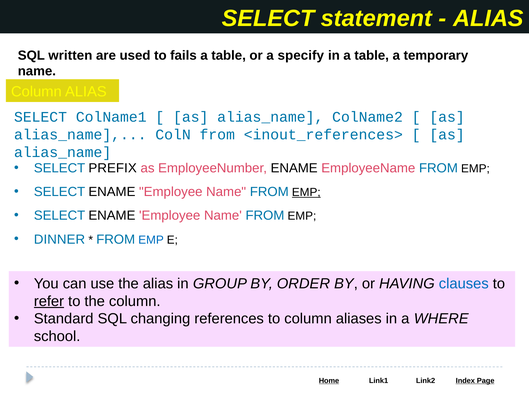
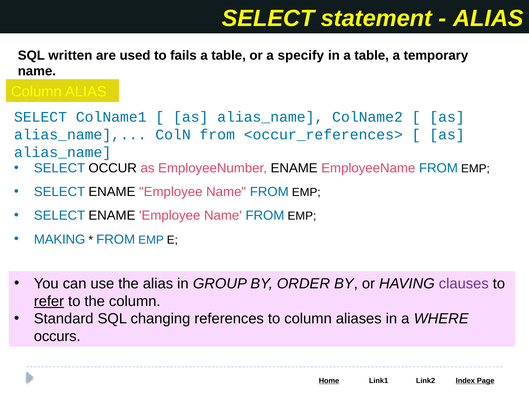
<inout_references>: <inout_references> -> <occur_references>
PREFIX: PREFIX -> OCCUR
EMP at (306, 193) underline: present -> none
DINNER: DINNER -> MAKING
clauses colour: blue -> purple
school: school -> occurs
